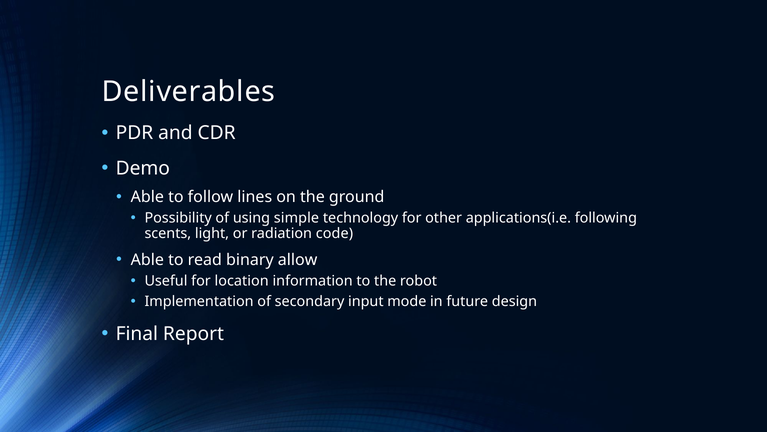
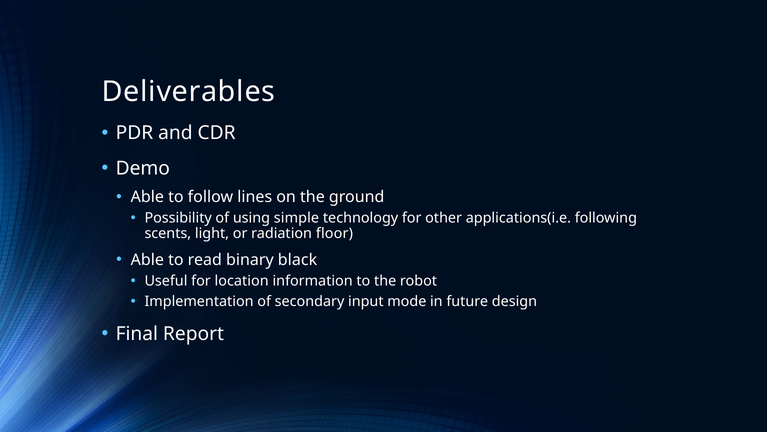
code: code -> floor
allow: allow -> black
